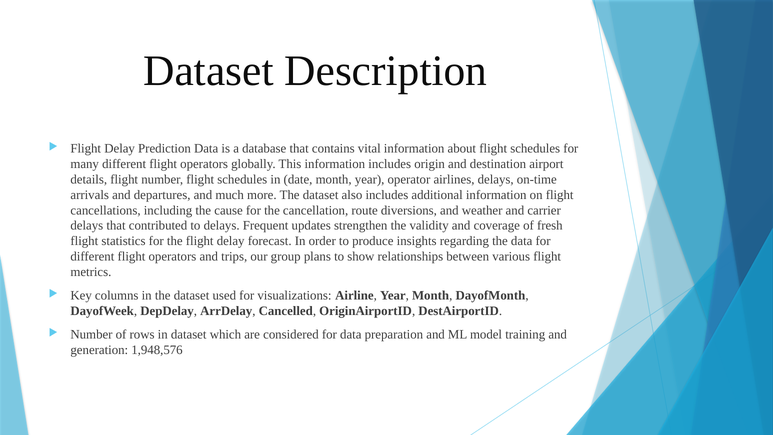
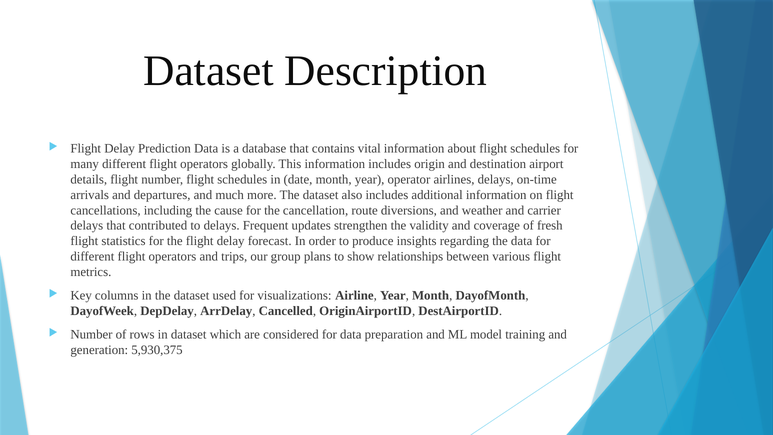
1,948,576: 1,948,576 -> 5,930,375
